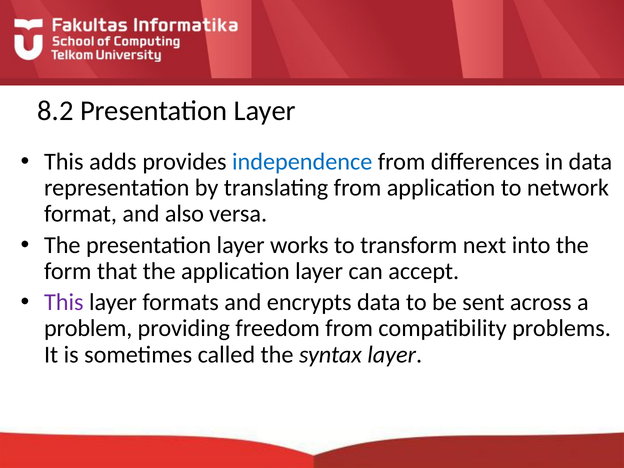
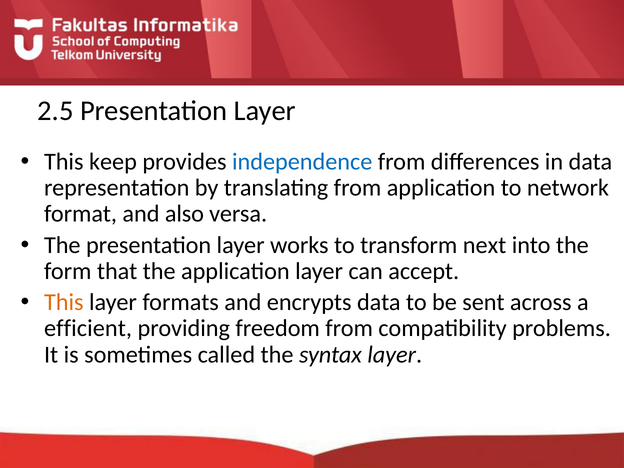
8.2: 8.2 -> 2.5
adds: adds -> keep
This at (64, 302) colour: purple -> orange
problem: problem -> efficient
